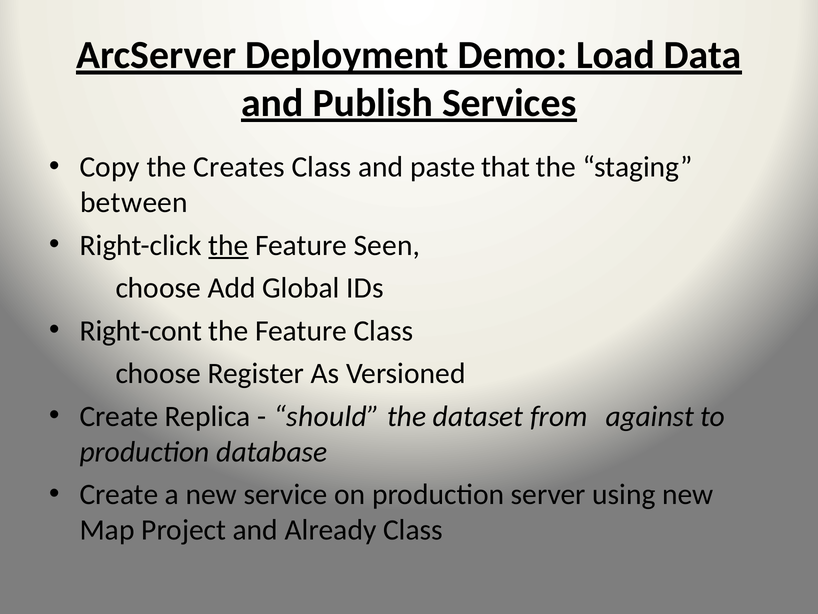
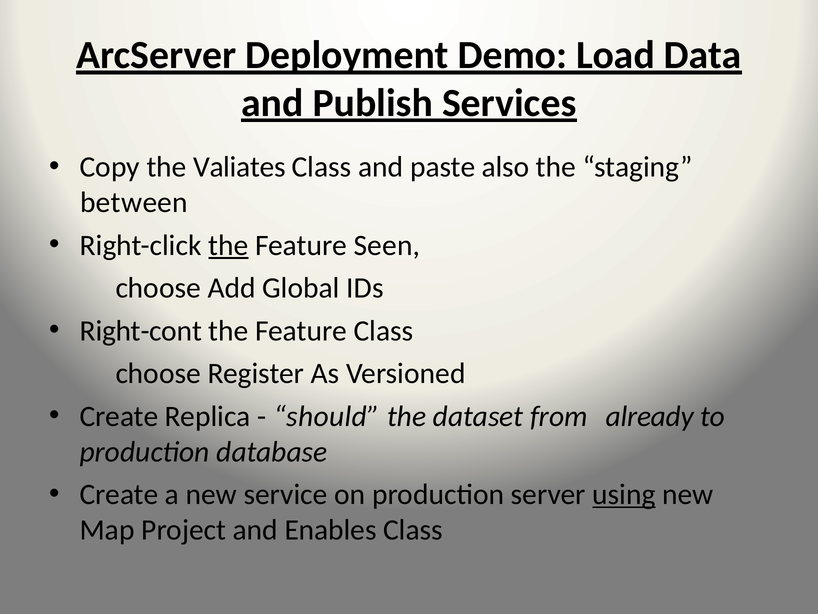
Creates: Creates -> Valiates
that: that -> also
against: against -> already
using underline: none -> present
Already: Already -> Enables
